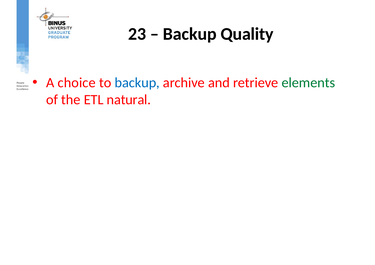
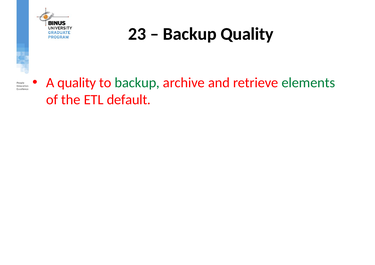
A choice: choice -> quality
backup at (137, 83) colour: blue -> green
natural: natural -> default
